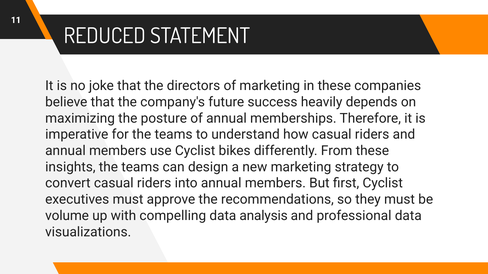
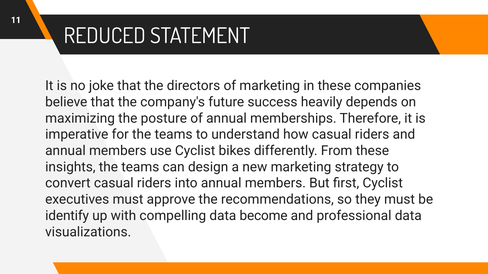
volume: volume -> identify
analysis: analysis -> become
